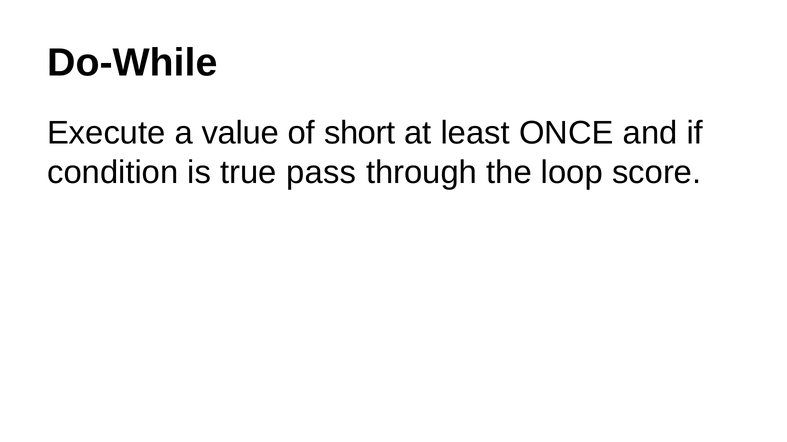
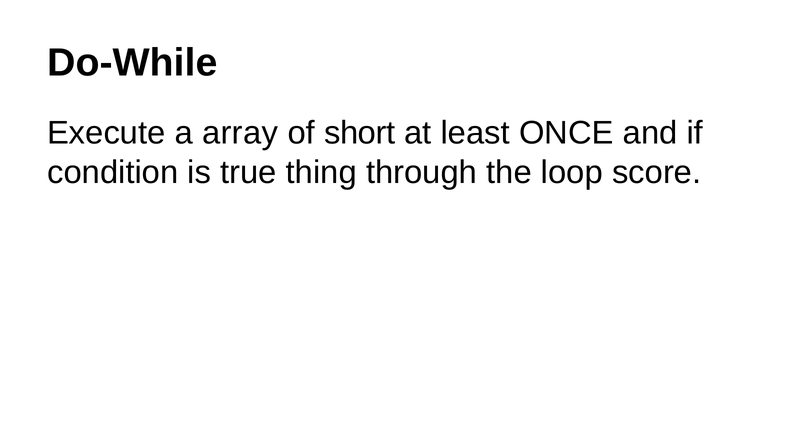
value: value -> array
pass: pass -> thing
